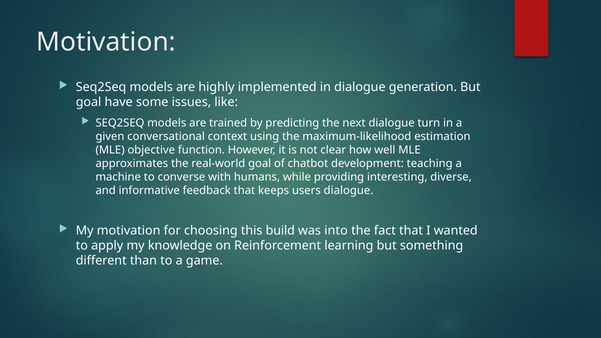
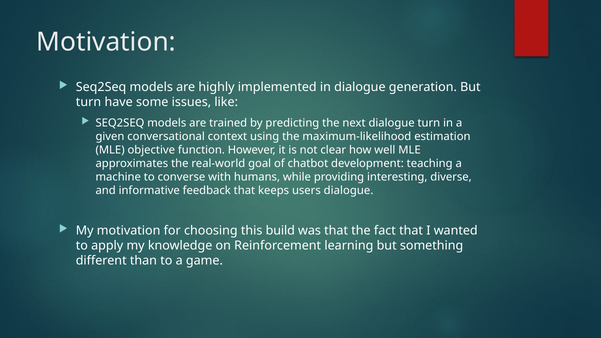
goal at (89, 102): goal -> turn
was into: into -> that
